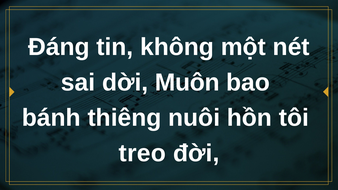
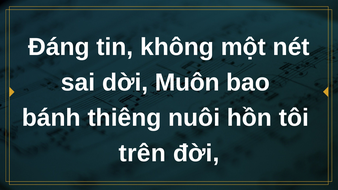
treo: treo -> trên
